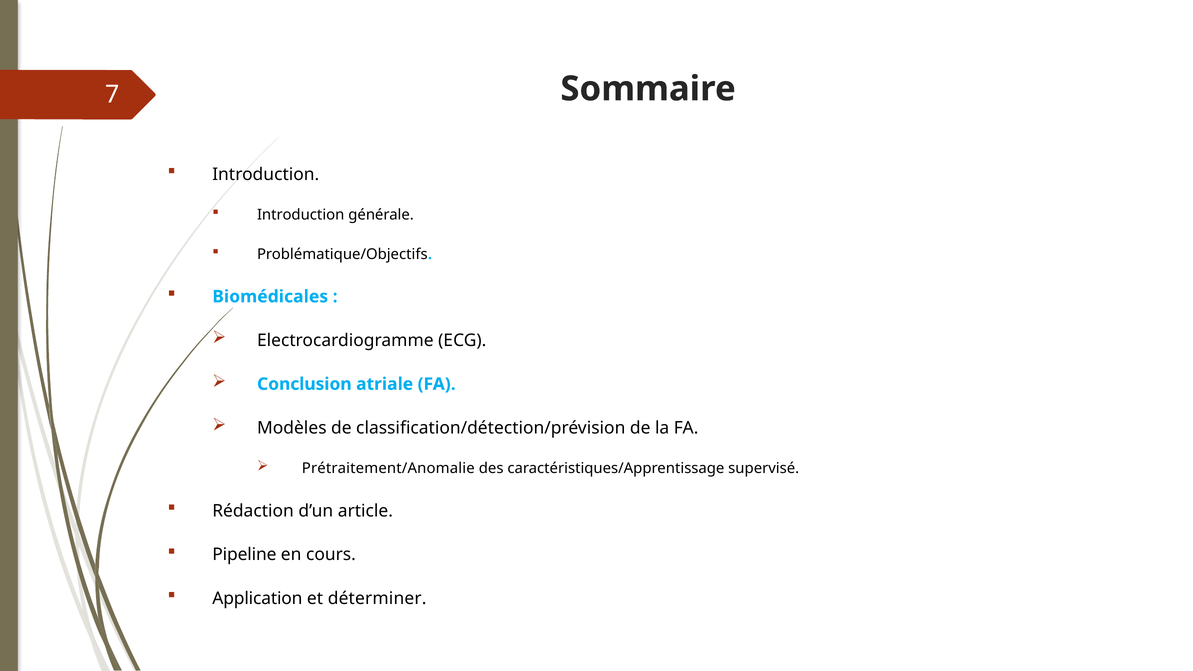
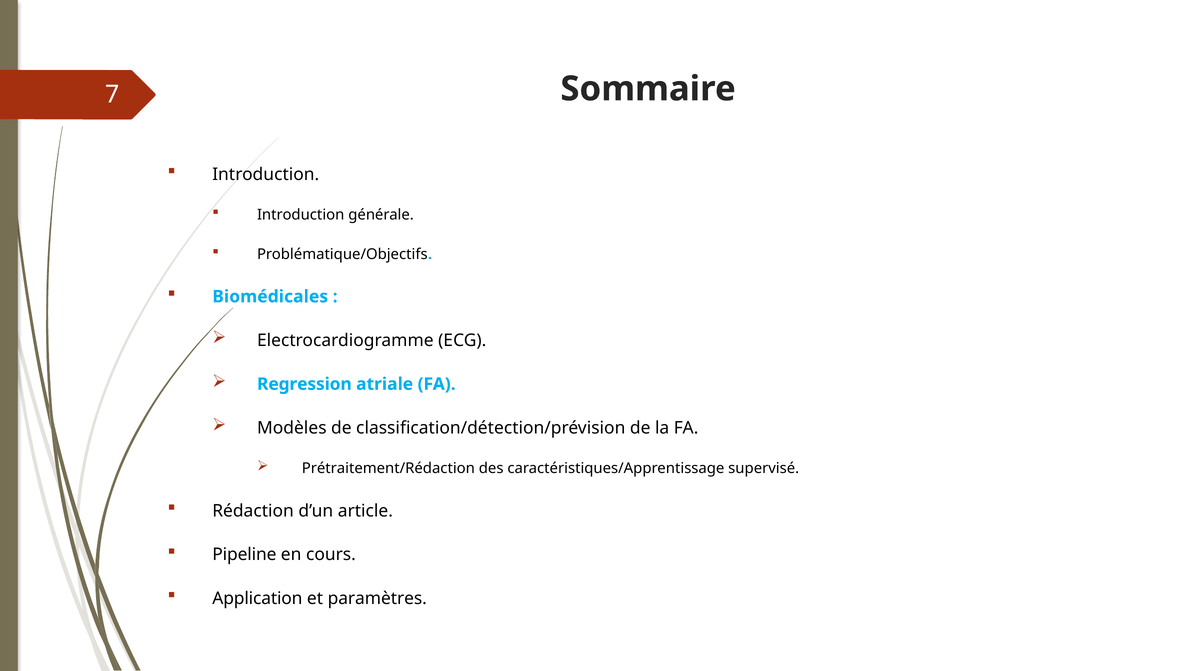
Conclusion: Conclusion -> Regression
Prétraitement/Anomalie: Prétraitement/Anomalie -> Prétraitement/Rédaction
déterminer: déterminer -> paramètres
